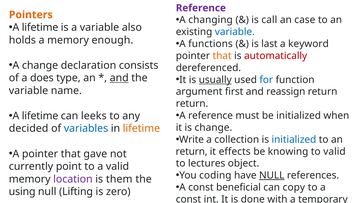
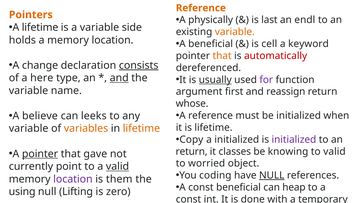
Reference at (201, 8) colour: purple -> orange
changing: changing -> physically
call: call -> last
case: case -> endl
also: also -> side
variable at (235, 32) colour: blue -> orange
a memory enough: enough -> location
A functions: functions -> beneficial
last: last -> cell
consists underline: none -> present
for colour: blue -> purple
does: does -> here
return at (192, 104): return -> whose
lifetime at (40, 116): lifetime -> believe
is change: change -> lifetime
decided at (29, 129): decided -> variable
variables colour: blue -> orange
Write: Write -> Copy
a collection: collection -> initialized
initialized at (294, 140) colour: blue -> purple
pointer at (40, 154) underline: none -> present
effects: effects -> classes
lectures: lectures -> worried
valid at (117, 166) underline: none -> present
copy: copy -> heap
